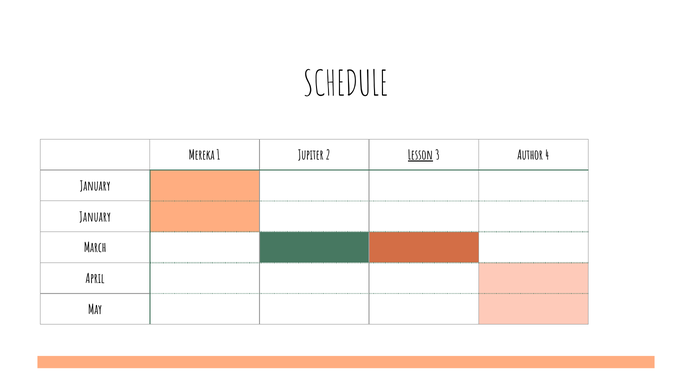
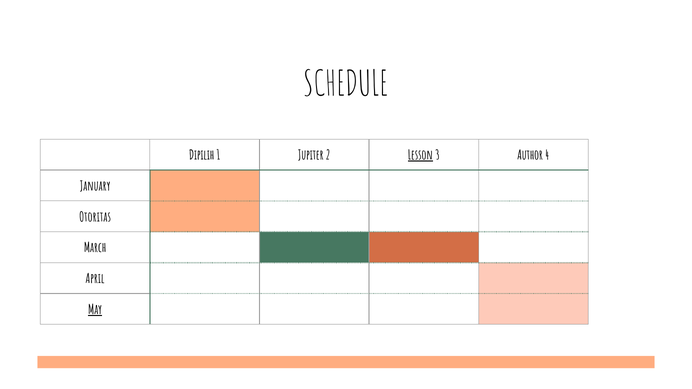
Mereka: Mereka -> Dipilih
January at (95, 217): January -> Otoritas
May underline: none -> present
